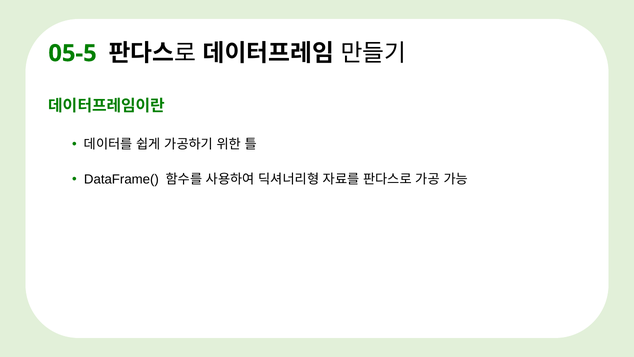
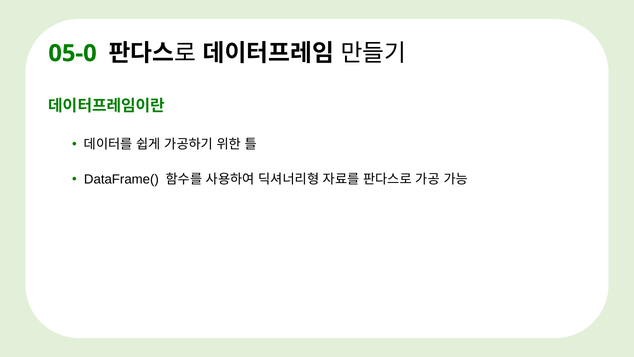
05-5: 05-5 -> 05-0
